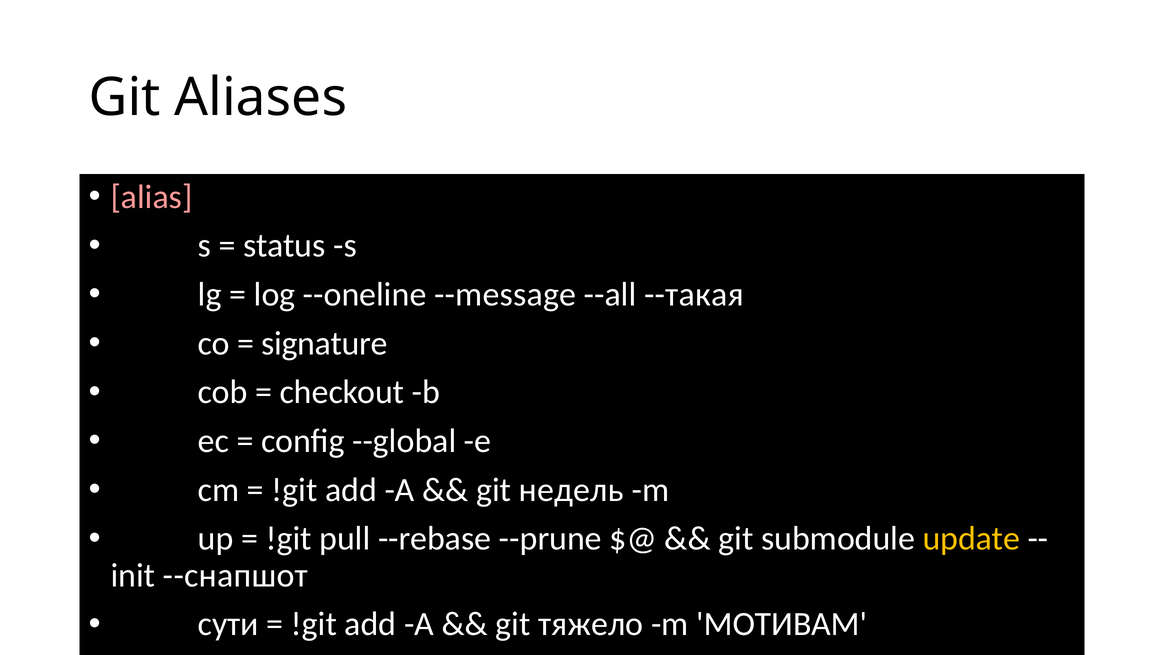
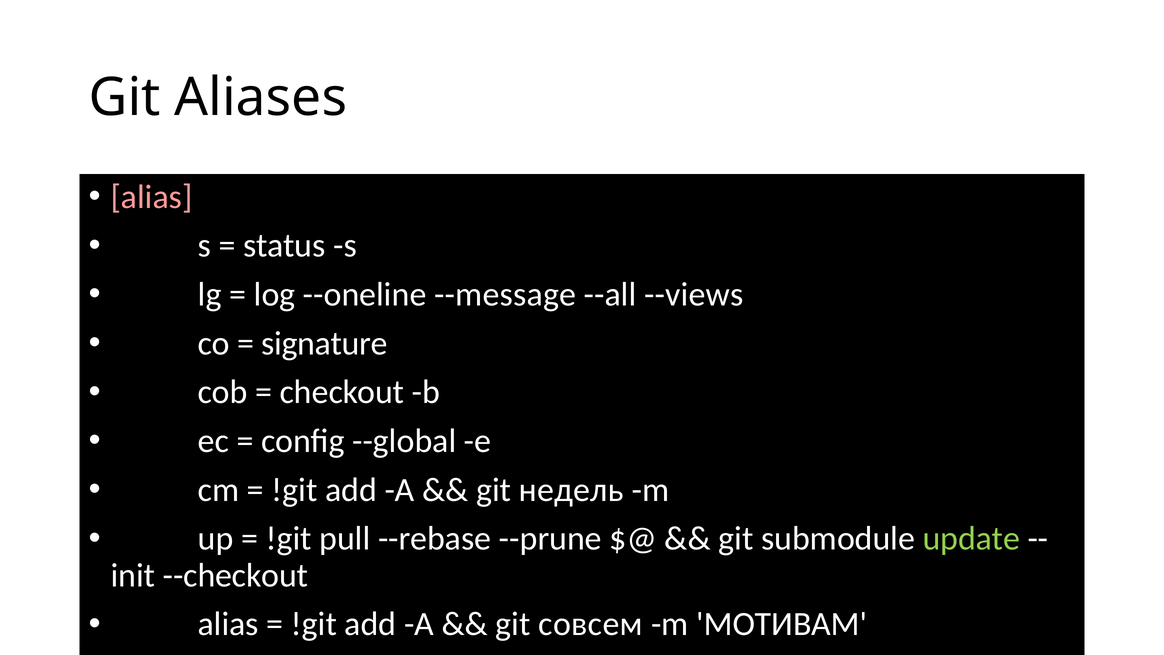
--такая: --такая -> --views
update colour: yellow -> light green
--снапшот: --снапшот -> --checkout
сути at (228, 624): сути -> alias
тяжело: тяжело -> совсем
